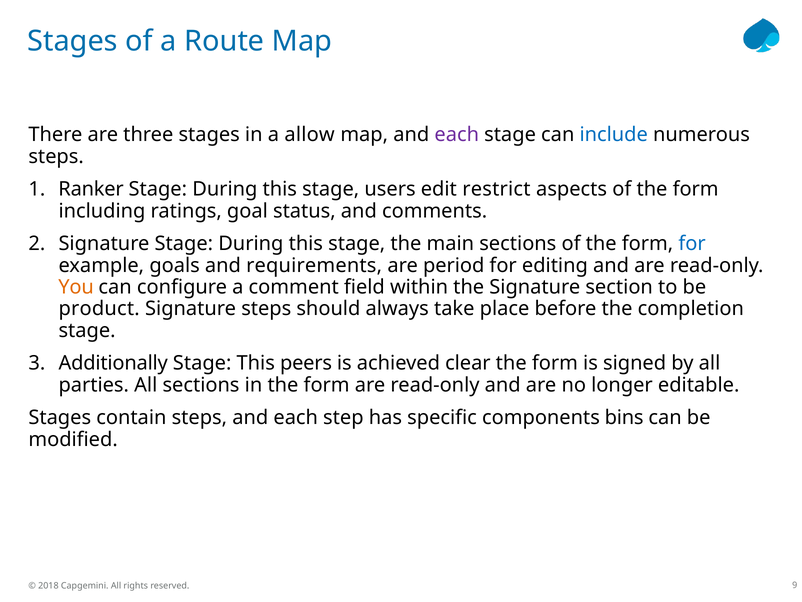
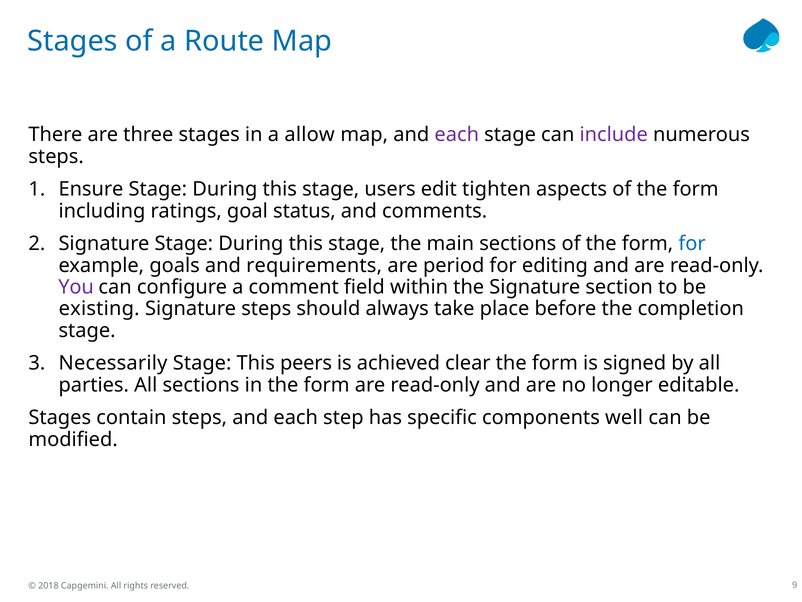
include colour: blue -> purple
Ranker: Ranker -> Ensure
restrict: restrict -> tighten
You colour: orange -> purple
product: product -> existing
Additionally: Additionally -> Necessarily
bins: bins -> well
